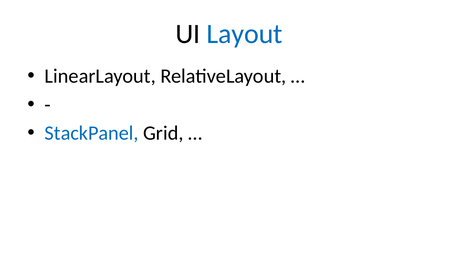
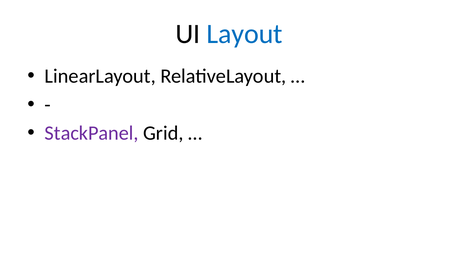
StackPanel colour: blue -> purple
